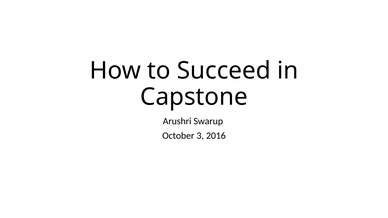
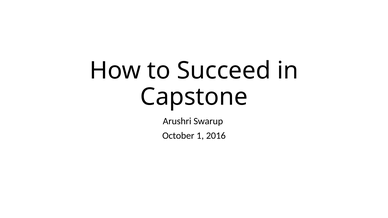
3: 3 -> 1
